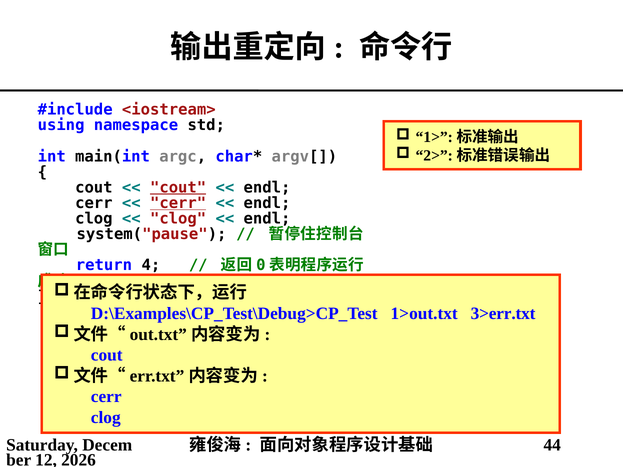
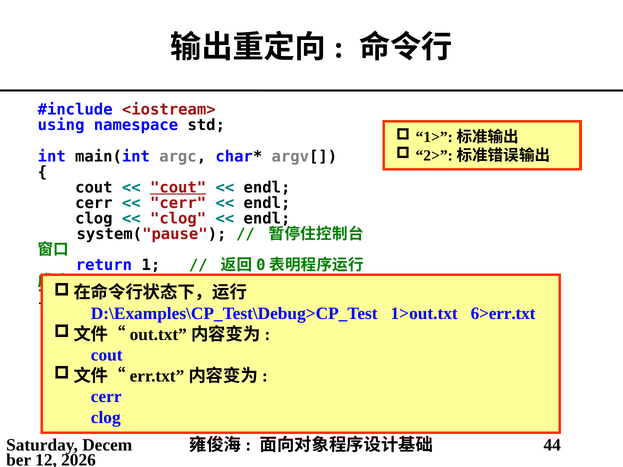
cerr at (178, 203) underline: present -> none
4: 4 -> 1
3>err.txt: 3>err.txt -> 6>err.txt
